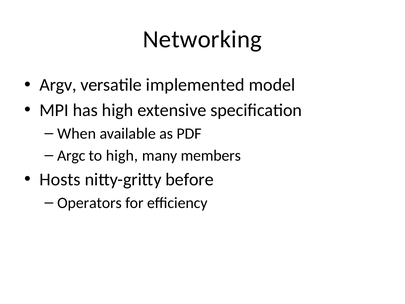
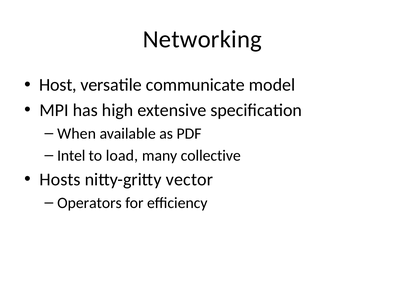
Argv: Argv -> Host
implemented: implemented -> communicate
Argc: Argc -> Intel
to high: high -> load
members: members -> collective
before: before -> vector
